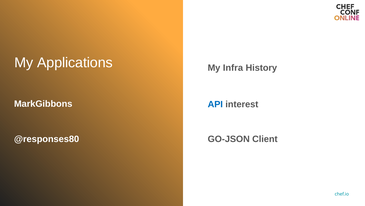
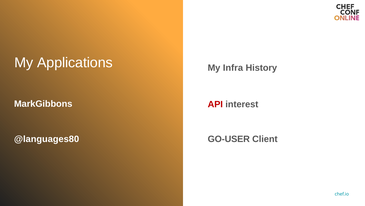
API colour: blue -> red
@responses80: @responses80 -> @languages80
GO-JSON: GO-JSON -> GO-USER
